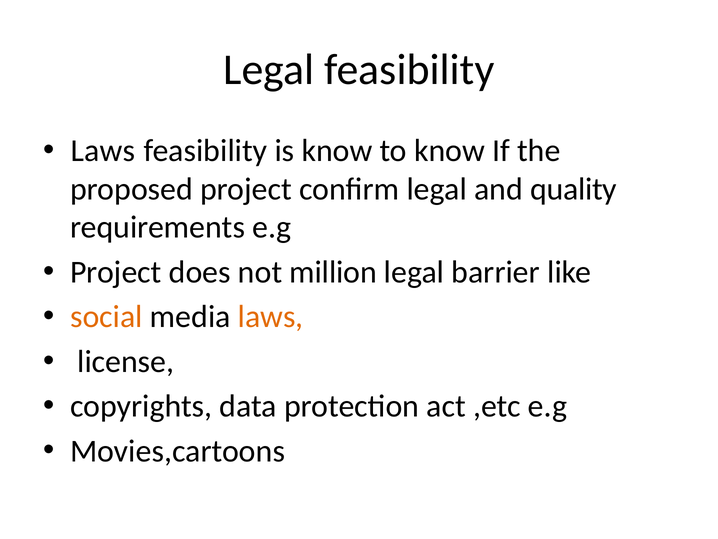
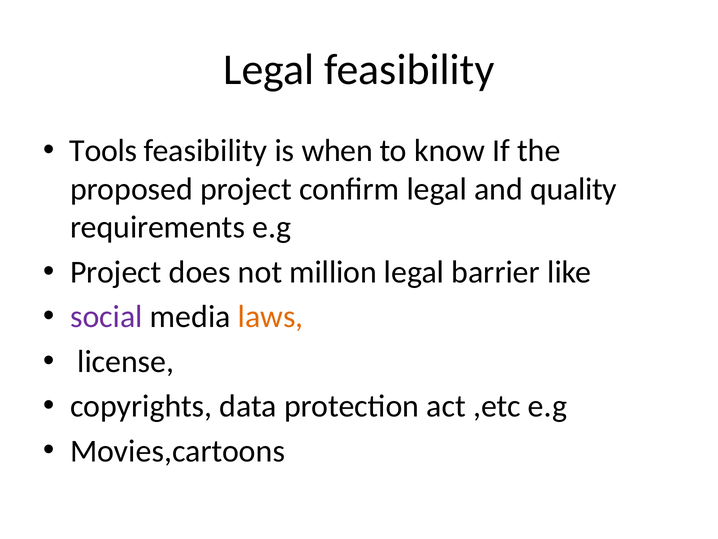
Laws at (103, 151): Laws -> Tools
is know: know -> when
social colour: orange -> purple
